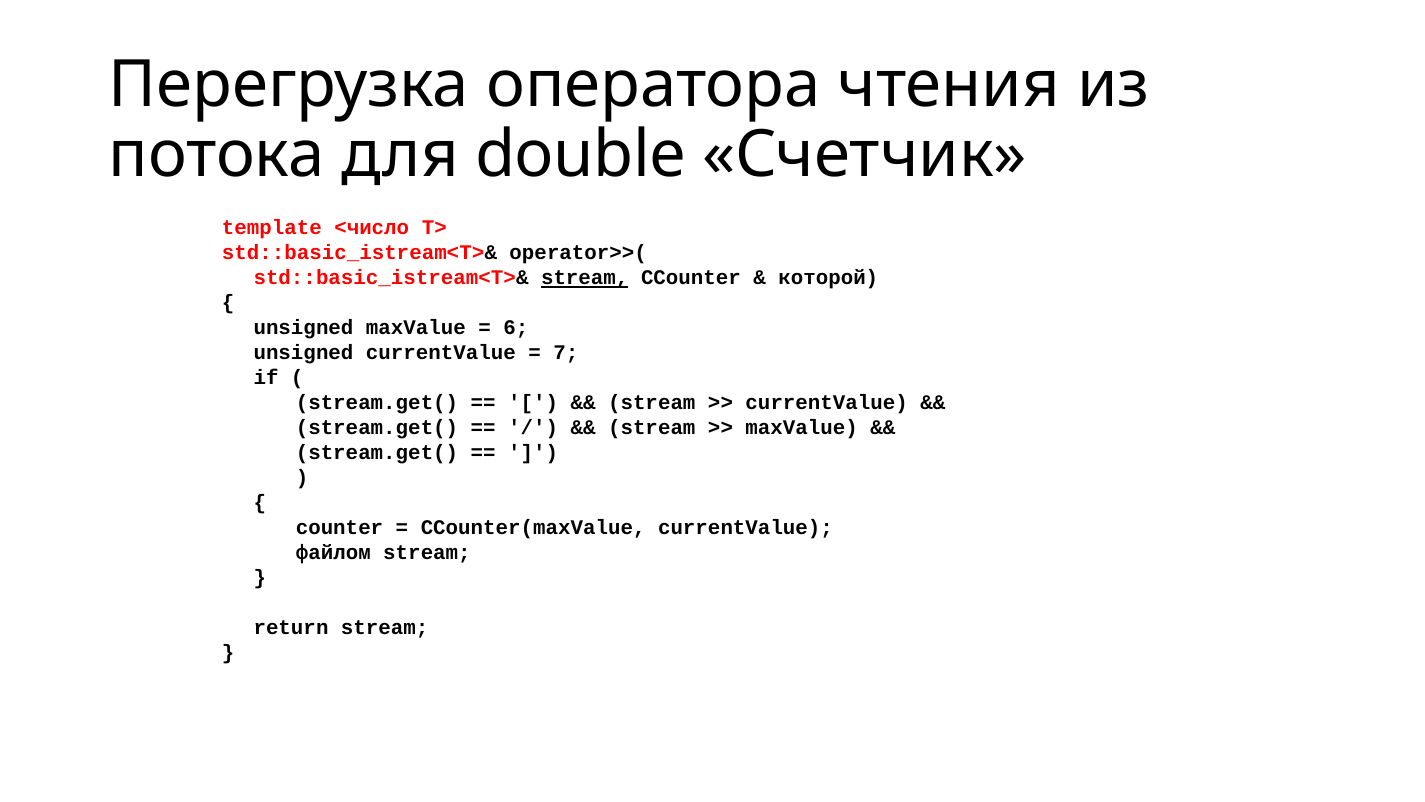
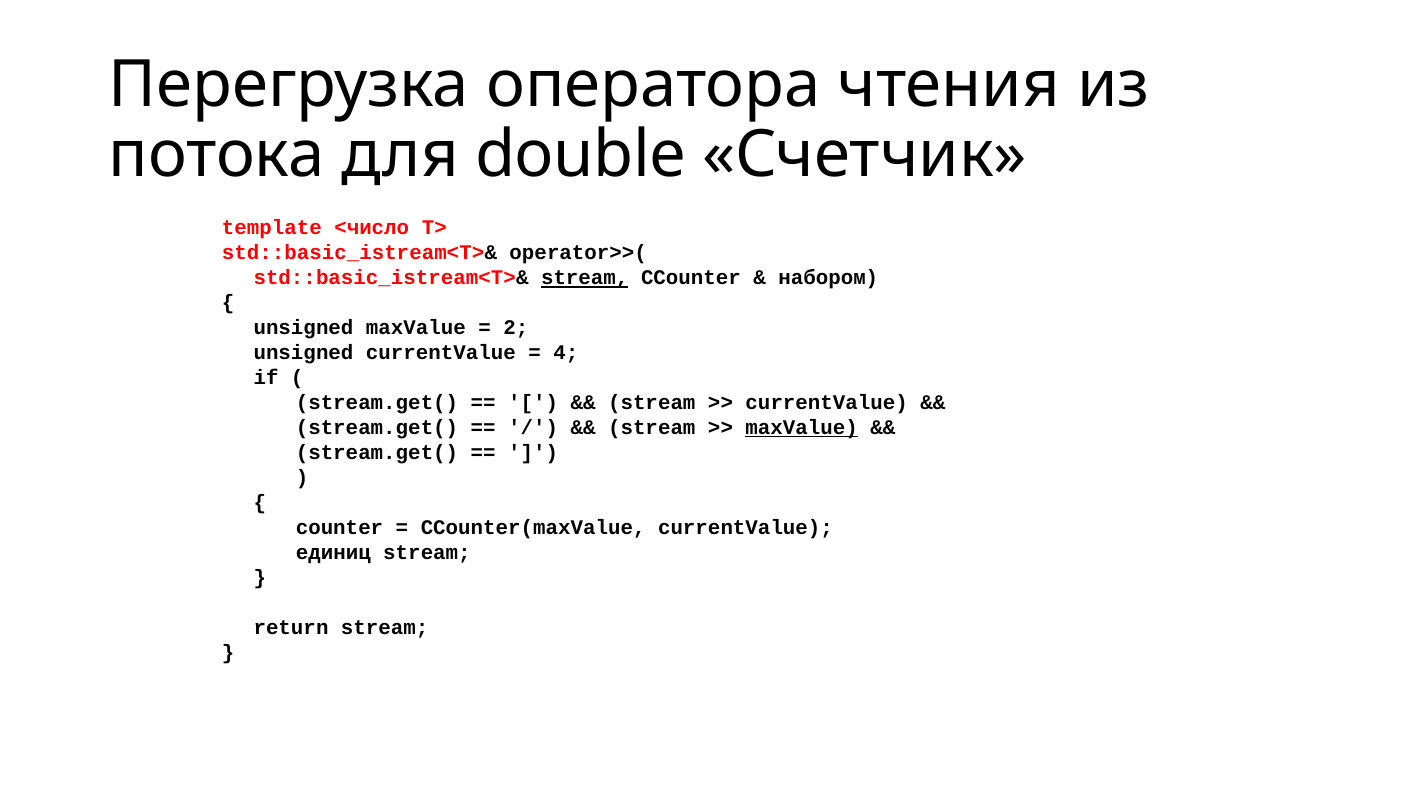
которой: которой -> набором
6: 6 -> 2
7: 7 -> 4
maxValue at (802, 427) underline: none -> present
файлом: файлом -> единиц
